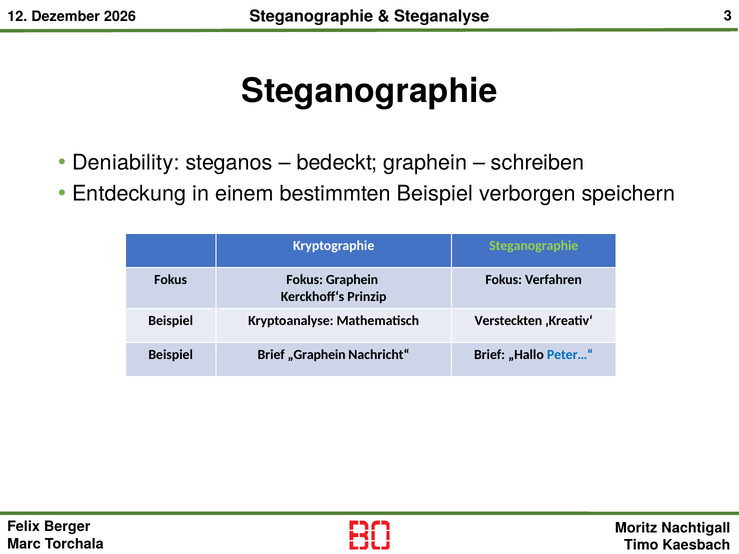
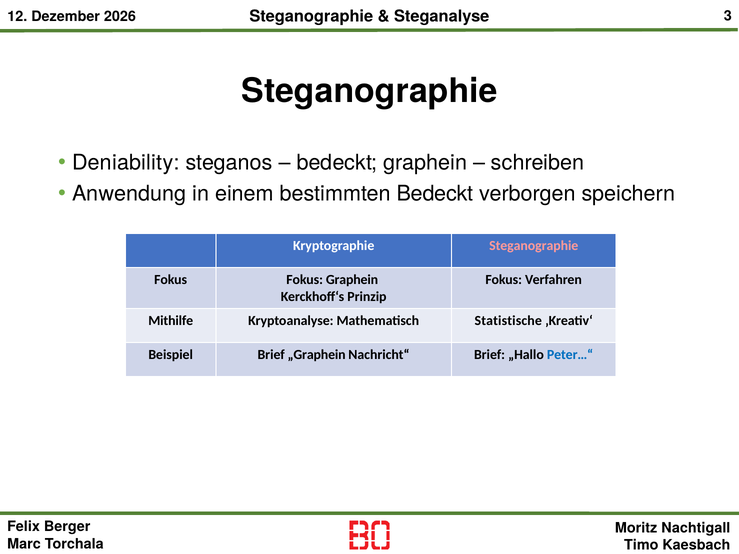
Entdeckung: Entdeckung -> Anwendung
bestimmten Beispiel: Beispiel -> Bedeckt
Steganographie at (534, 246) colour: light green -> pink
Beispiel at (171, 321): Beispiel -> Mithilfe
Versteckten: Versteckten -> Statistische
